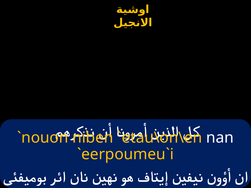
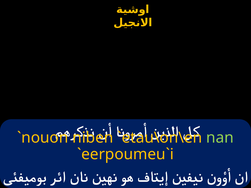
nan colour: white -> light green
